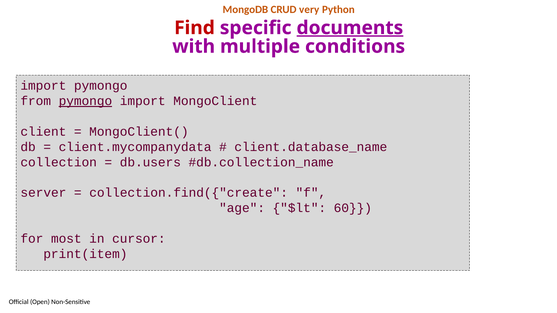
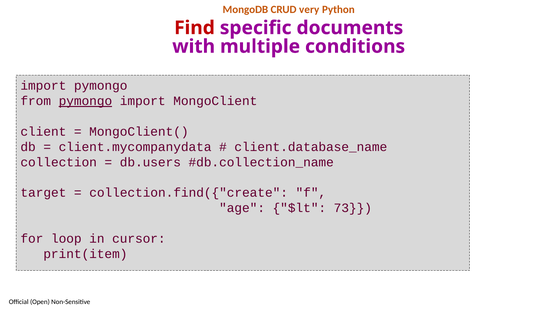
documents underline: present -> none
server: server -> target
60: 60 -> 73
most: most -> loop
